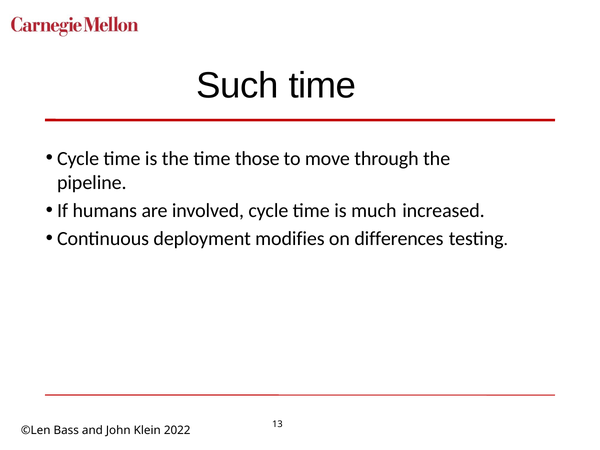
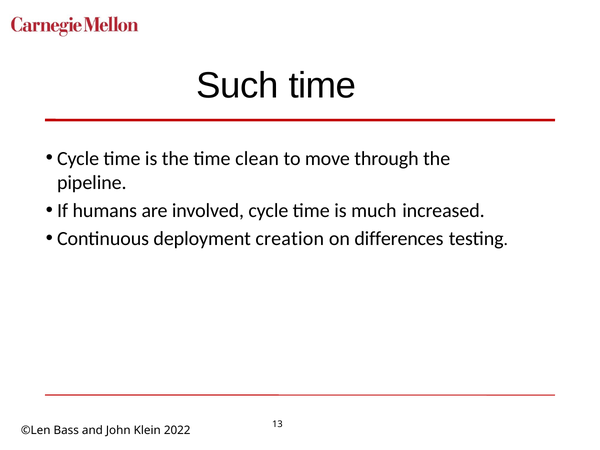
those: those -> clean
modifies: modifies -> creation
